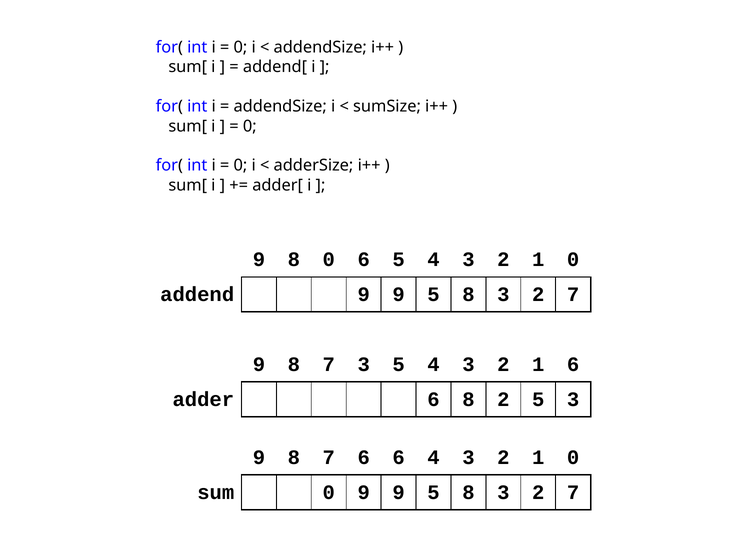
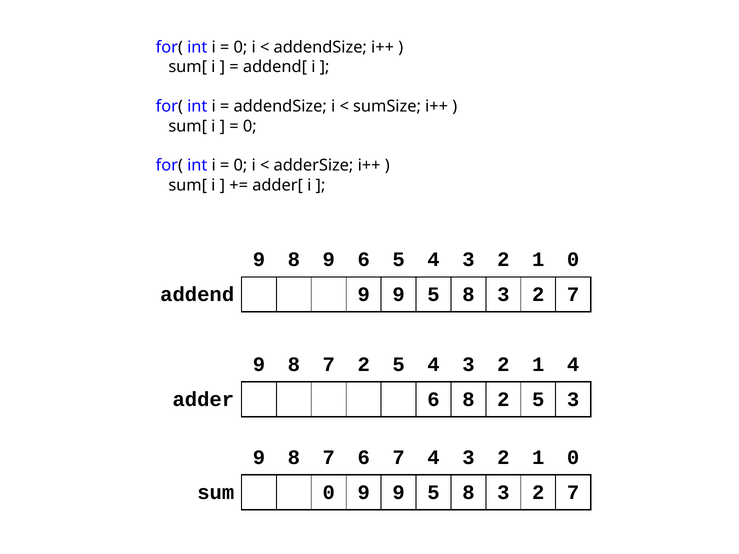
8 0: 0 -> 9
7 3: 3 -> 2
1 6: 6 -> 4
6 6: 6 -> 7
